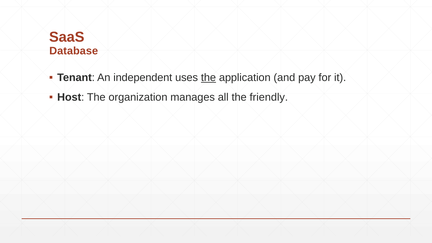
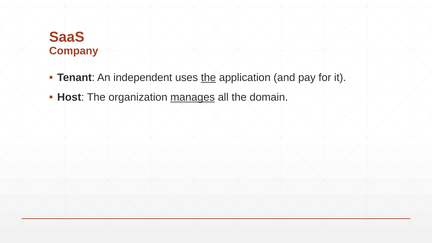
Database: Database -> Company
manages underline: none -> present
friendly: friendly -> domain
